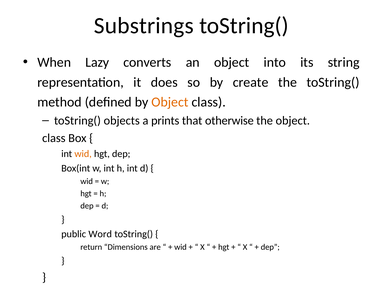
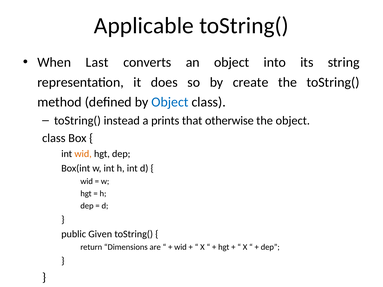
Substrings: Substrings -> Applicable
Lazy: Lazy -> Last
Object at (170, 102) colour: orange -> blue
objects: objects -> instead
Word: Word -> Given
